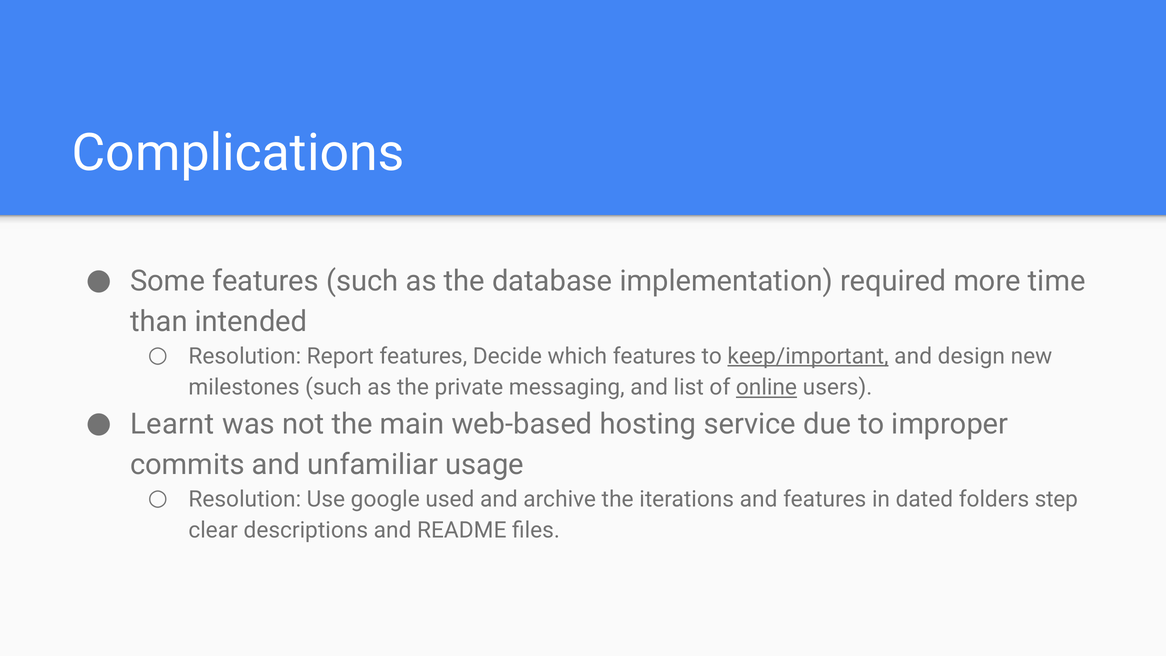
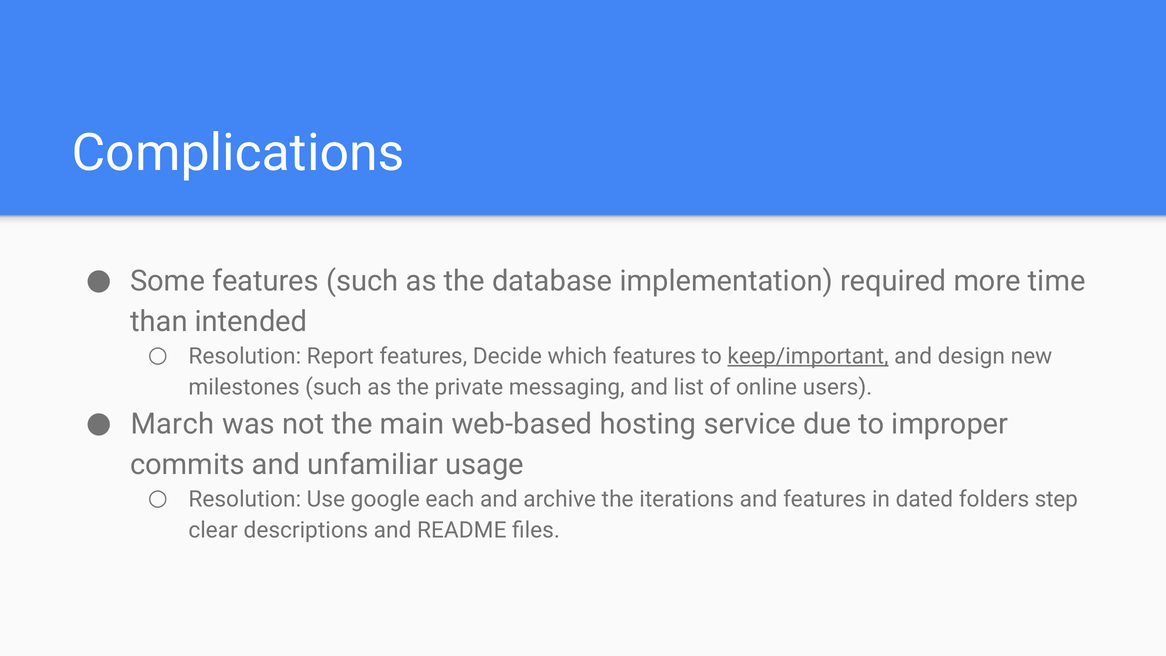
online underline: present -> none
Learnt: Learnt -> March
used: used -> each
